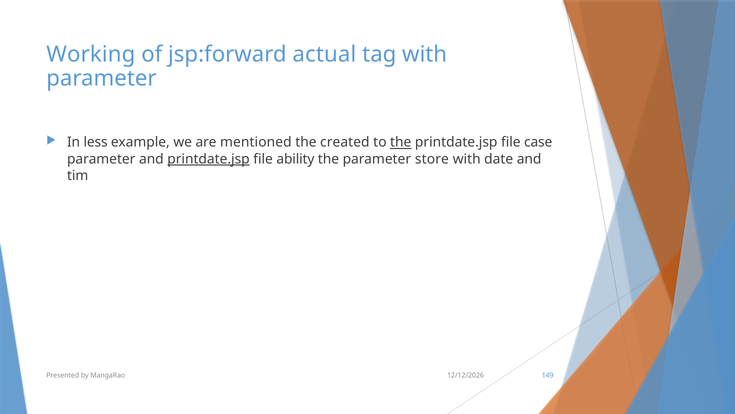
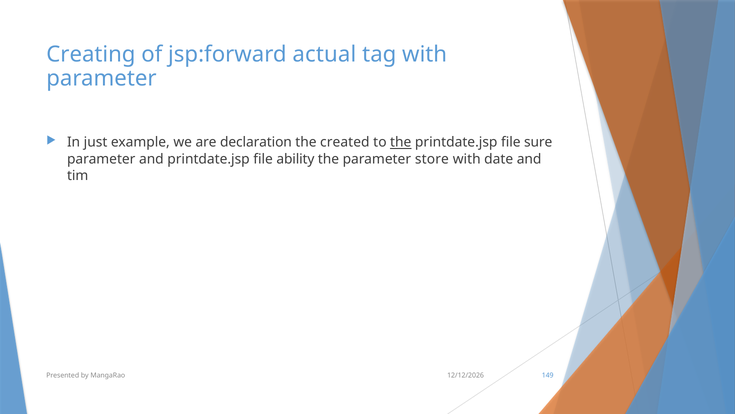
Working: Working -> Creating
less: less -> just
mentioned: mentioned -> declaration
case: case -> sure
printdate.jsp at (209, 159) underline: present -> none
